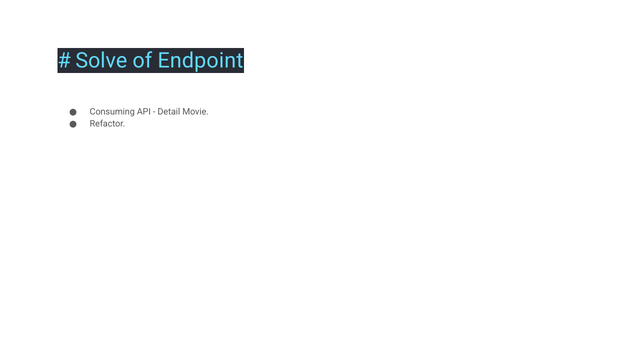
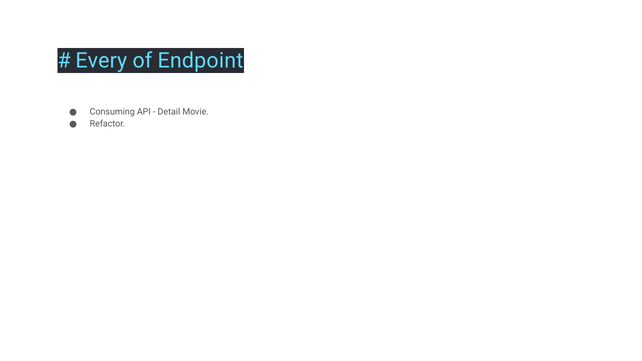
Solve: Solve -> Every
